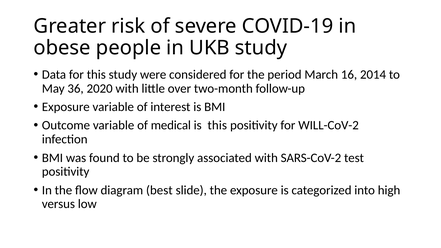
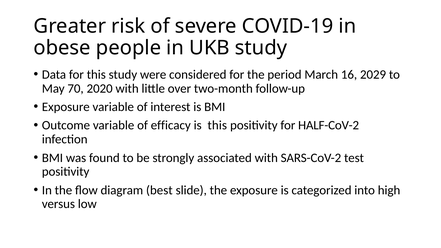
2014: 2014 -> 2029
36: 36 -> 70
medical: medical -> efficacy
WILL-CoV-2: WILL-CoV-2 -> HALF-CoV-2
